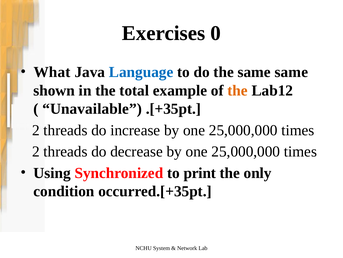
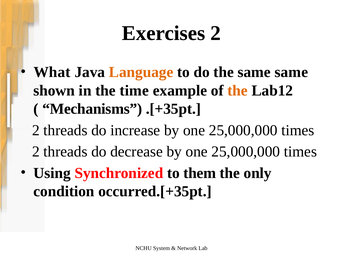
Exercises 0: 0 -> 2
Language colour: blue -> orange
total: total -> time
Unavailable: Unavailable -> Mechanisms
print: print -> them
